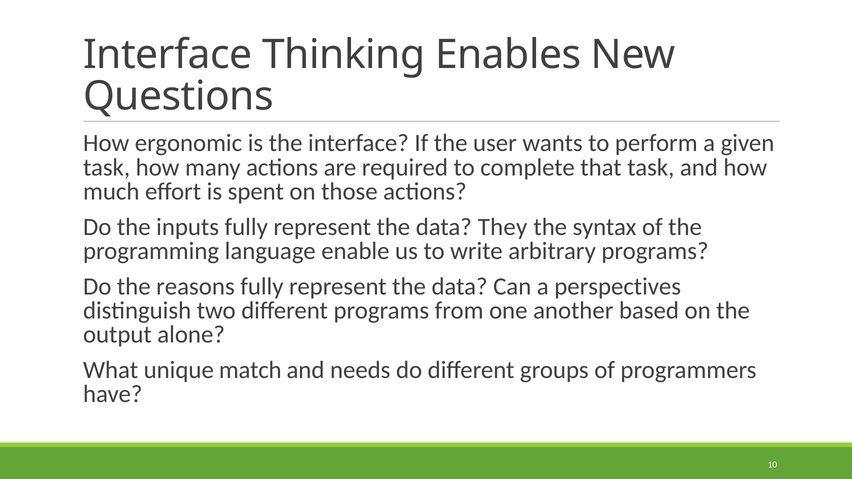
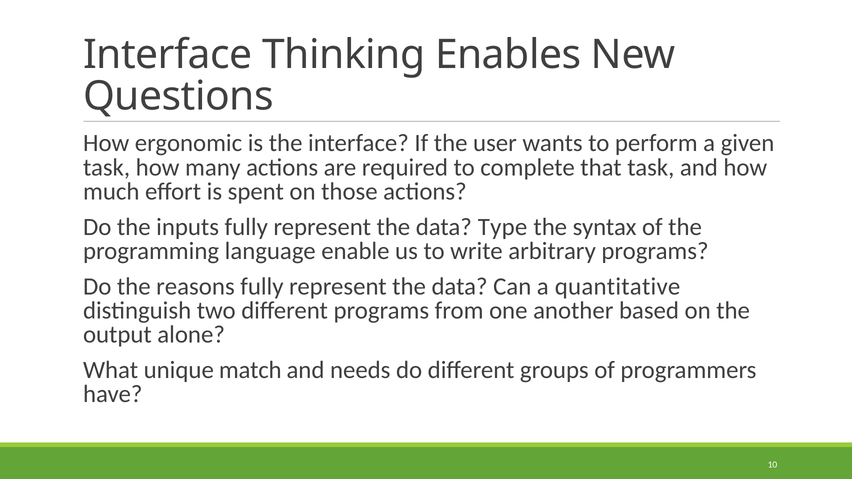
They: They -> Type
perspectives: perspectives -> quantitative
